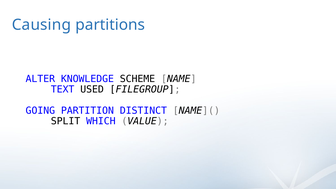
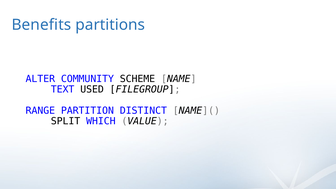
Causing: Causing -> Benefits
KNOWLEDGE: KNOWLEDGE -> COMMUNITY
GOING: GOING -> RANGE
